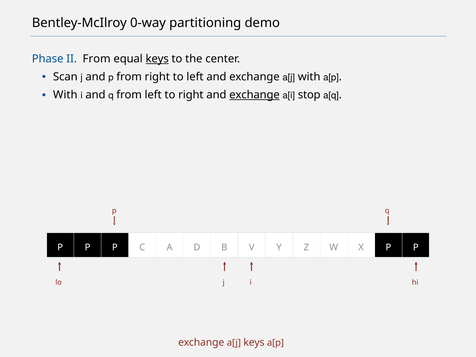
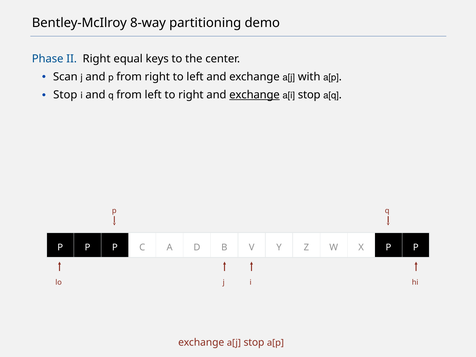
0-way: 0-way -> 8-way
II From: From -> Right
keys at (157, 59) underline: present -> none
With at (65, 95): With -> Stop
a[j keys: keys -> stop
